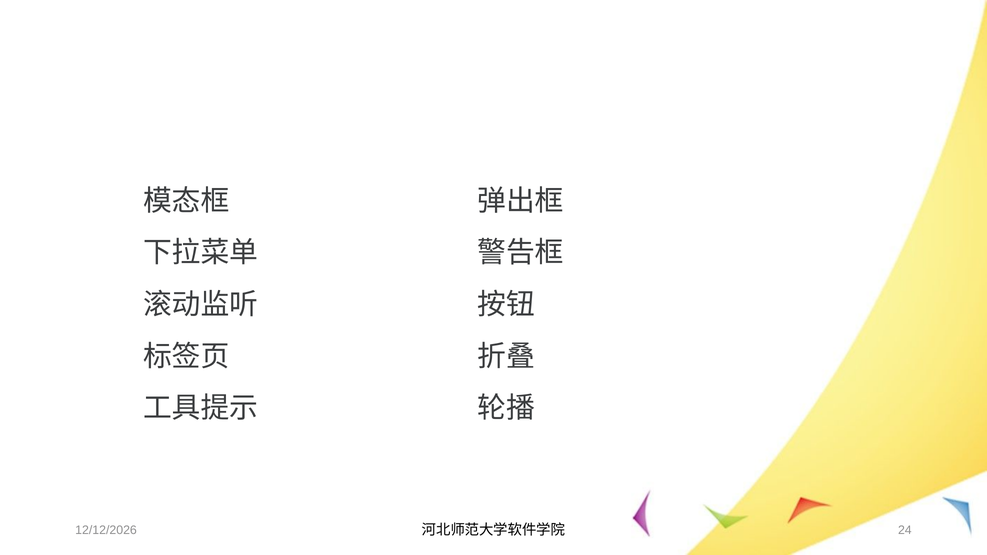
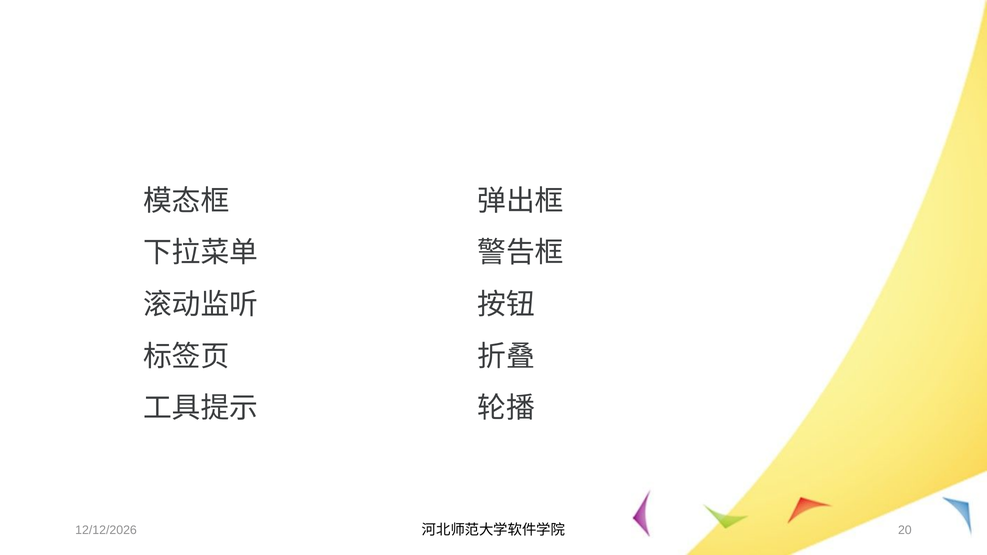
24: 24 -> 20
